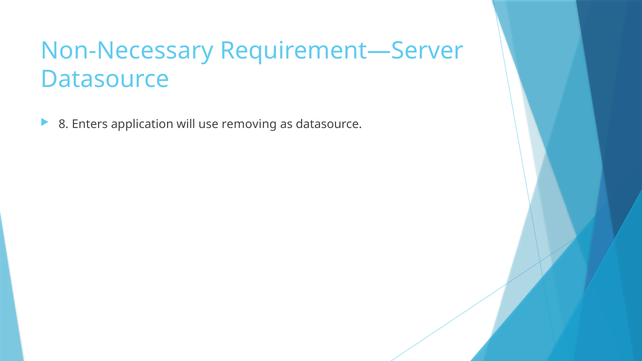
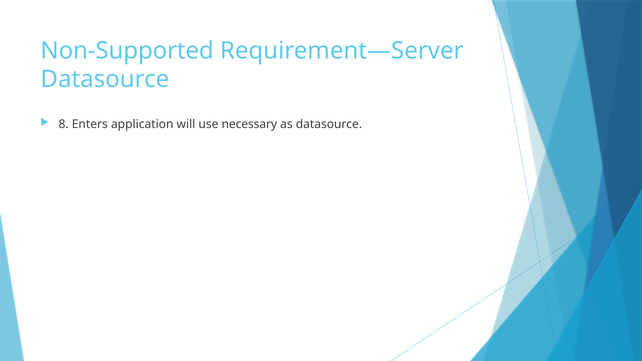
Non-Necessary: Non-Necessary -> Non-Supported
removing: removing -> necessary
